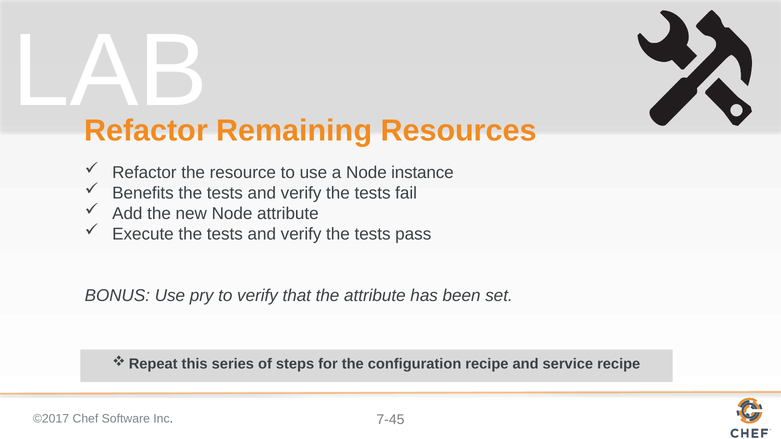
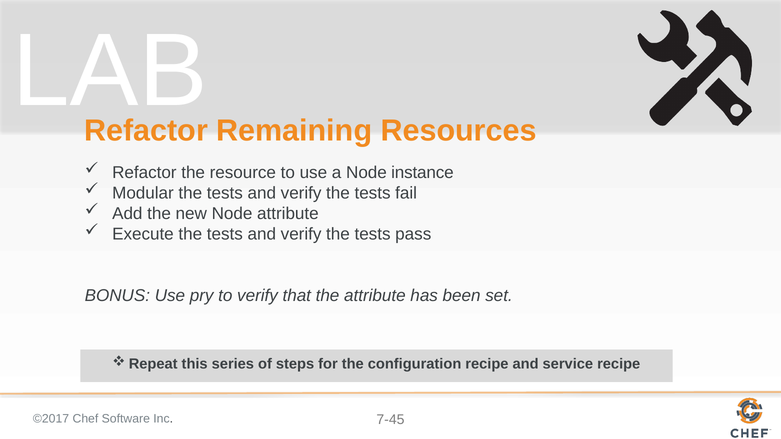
Benefits: Benefits -> Modular
